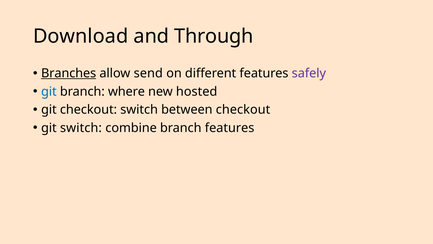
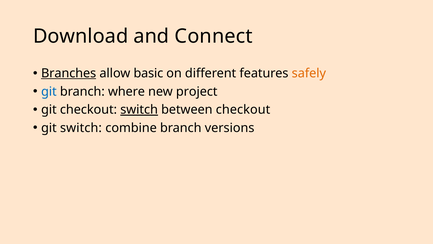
Through: Through -> Connect
send: send -> basic
safely colour: purple -> orange
hosted: hosted -> project
switch at (139, 110) underline: none -> present
branch features: features -> versions
